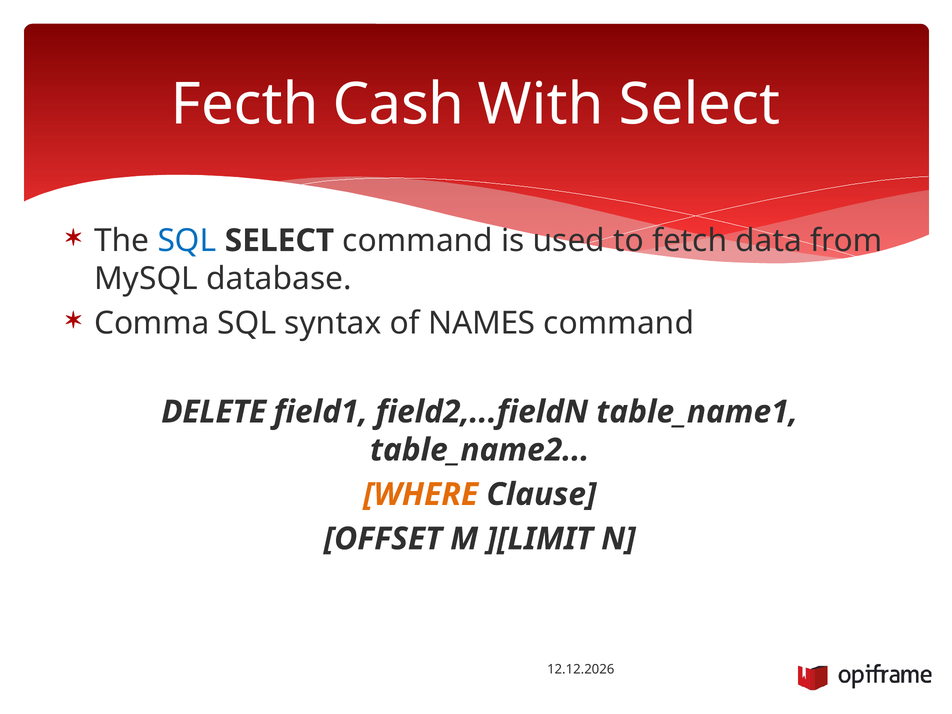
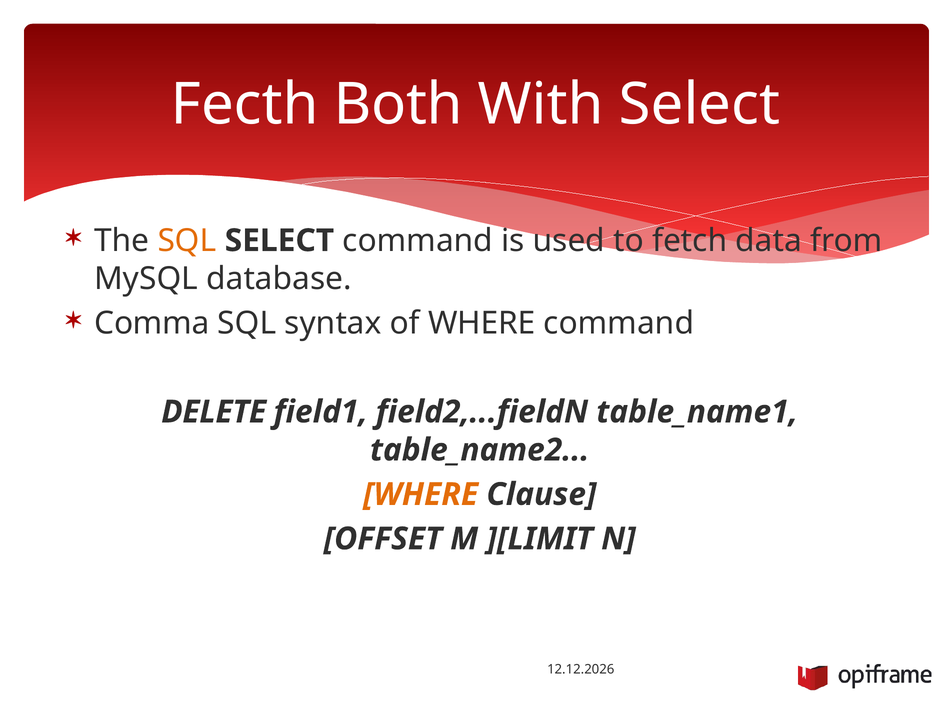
Cash: Cash -> Both
SQL at (187, 241) colour: blue -> orange
of NAMES: NAMES -> WHERE
